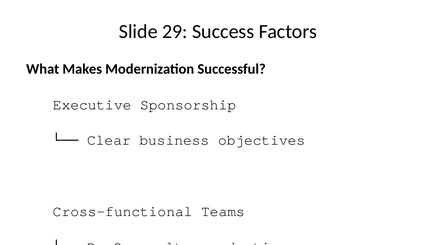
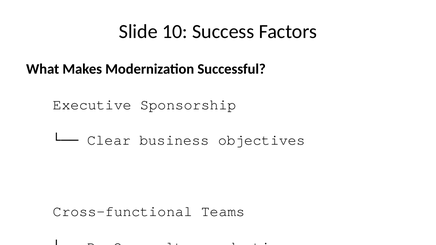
29: 29 -> 10
